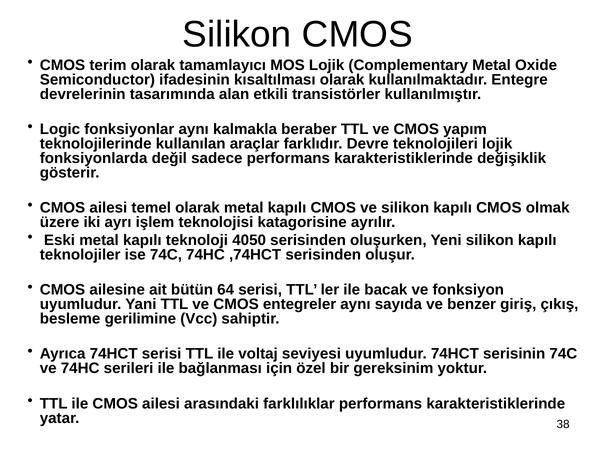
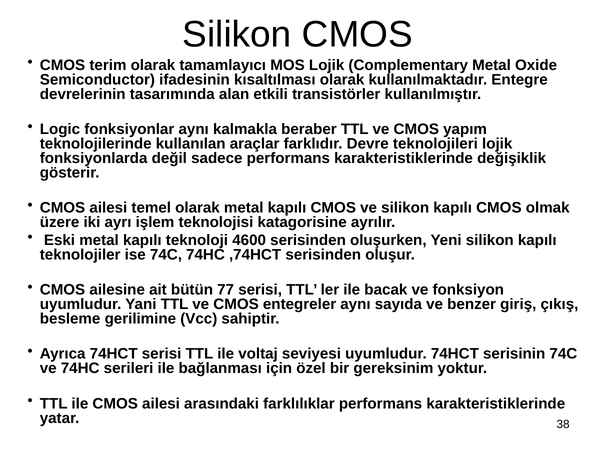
4050: 4050 -> 4600
64: 64 -> 77
